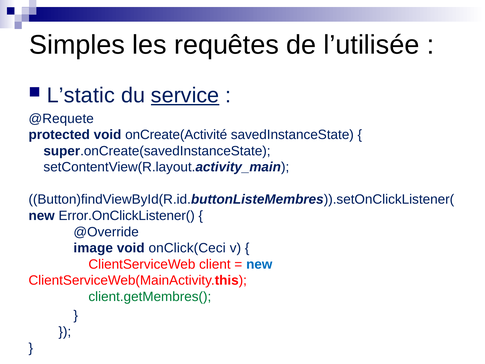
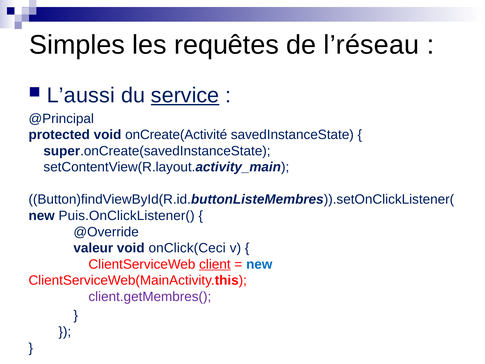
l’utilisée: l’utilisée -> l’réseau
L’static: L’static -> L’aussi
@Requete: @Requete -> @Principal
Error.OnClickListener(: Error.OnClickListener( -> Puis.OnClickListener(
image: image -> valeur
client underline: none -> present
client.getMembres( colour: green -> purple
